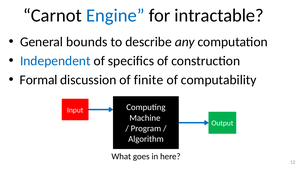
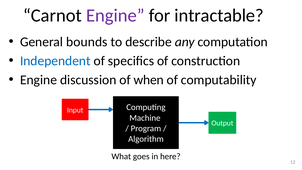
Engine at (115, 15) colour: blue -> purple
Formal at (39, 80): Formal -> Engine
finite: finite -> when
